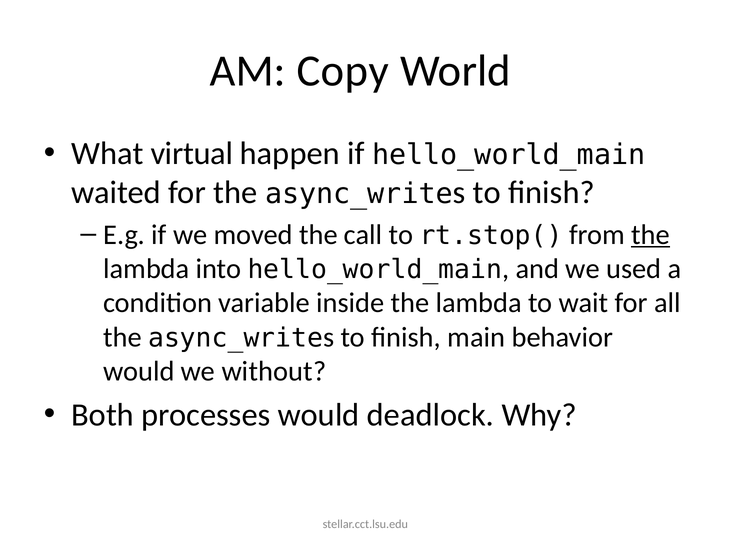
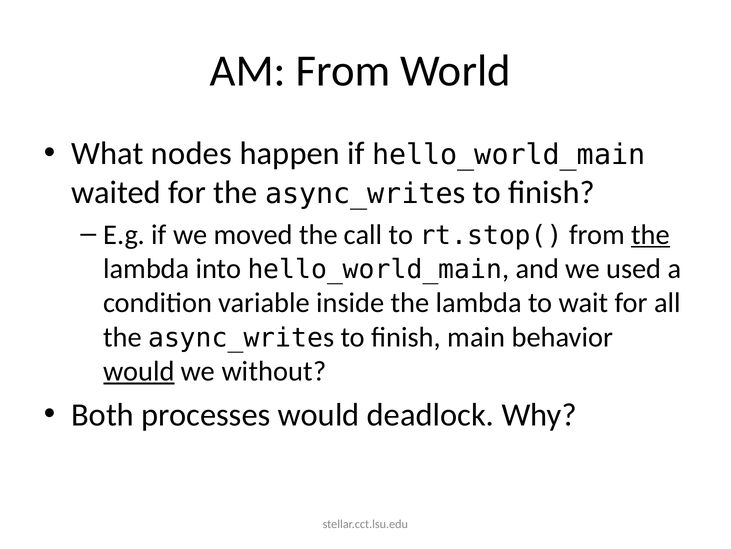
AM Copy: Copy -> From
virtual: virtual -> nodes
would at (139, 371) underline: none -> present
